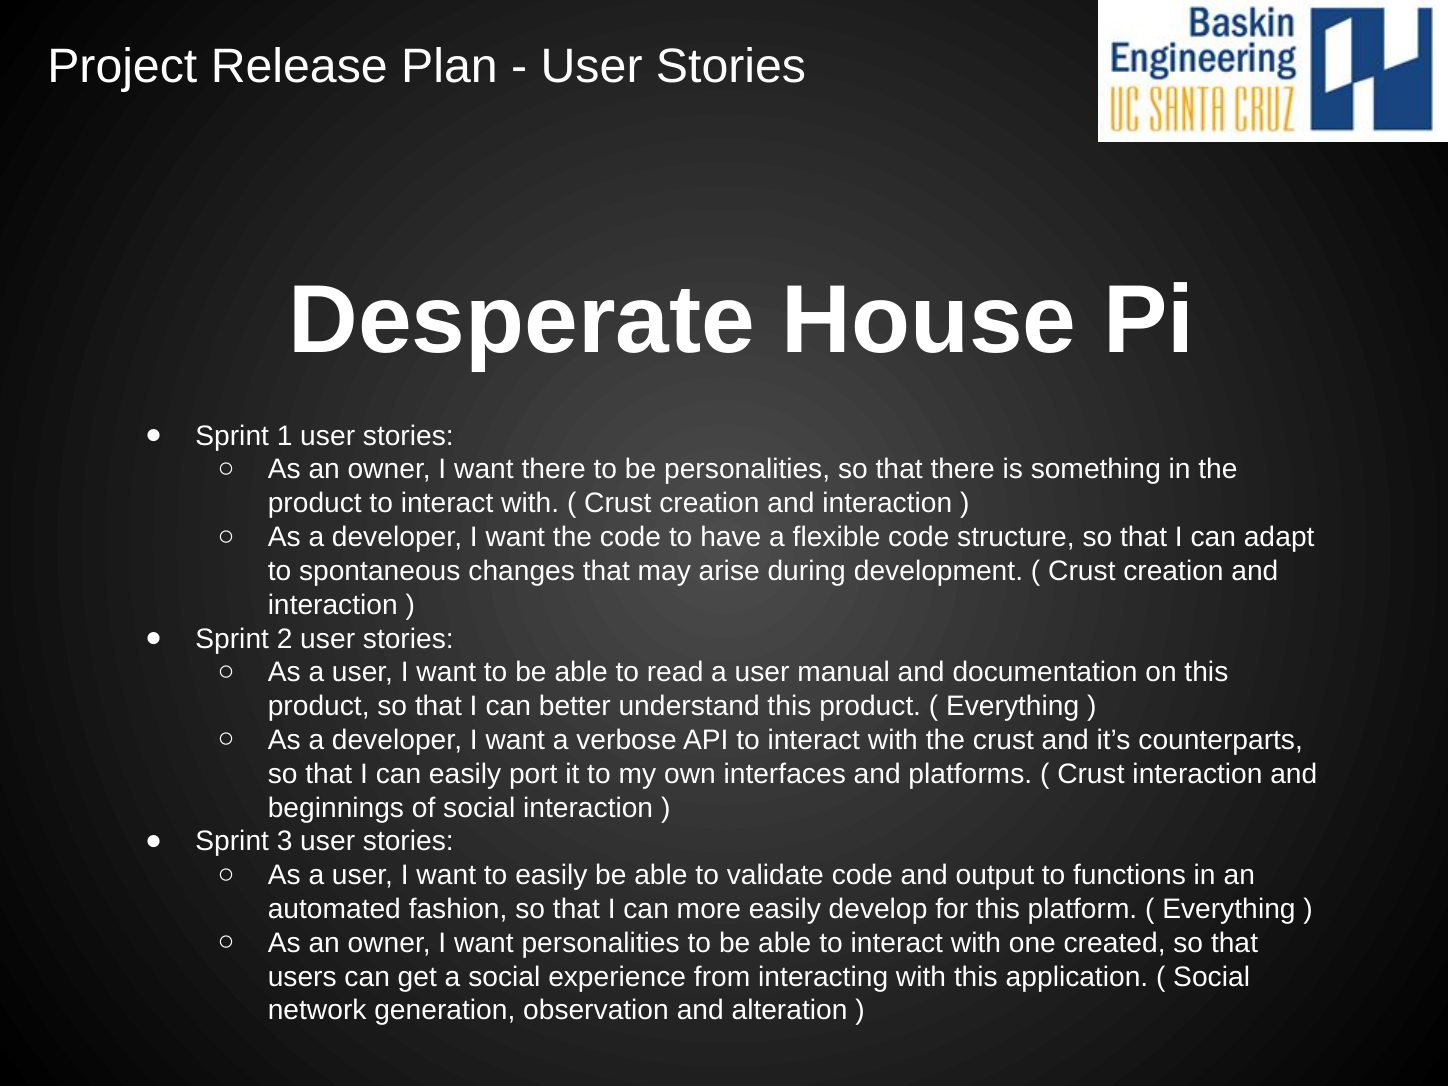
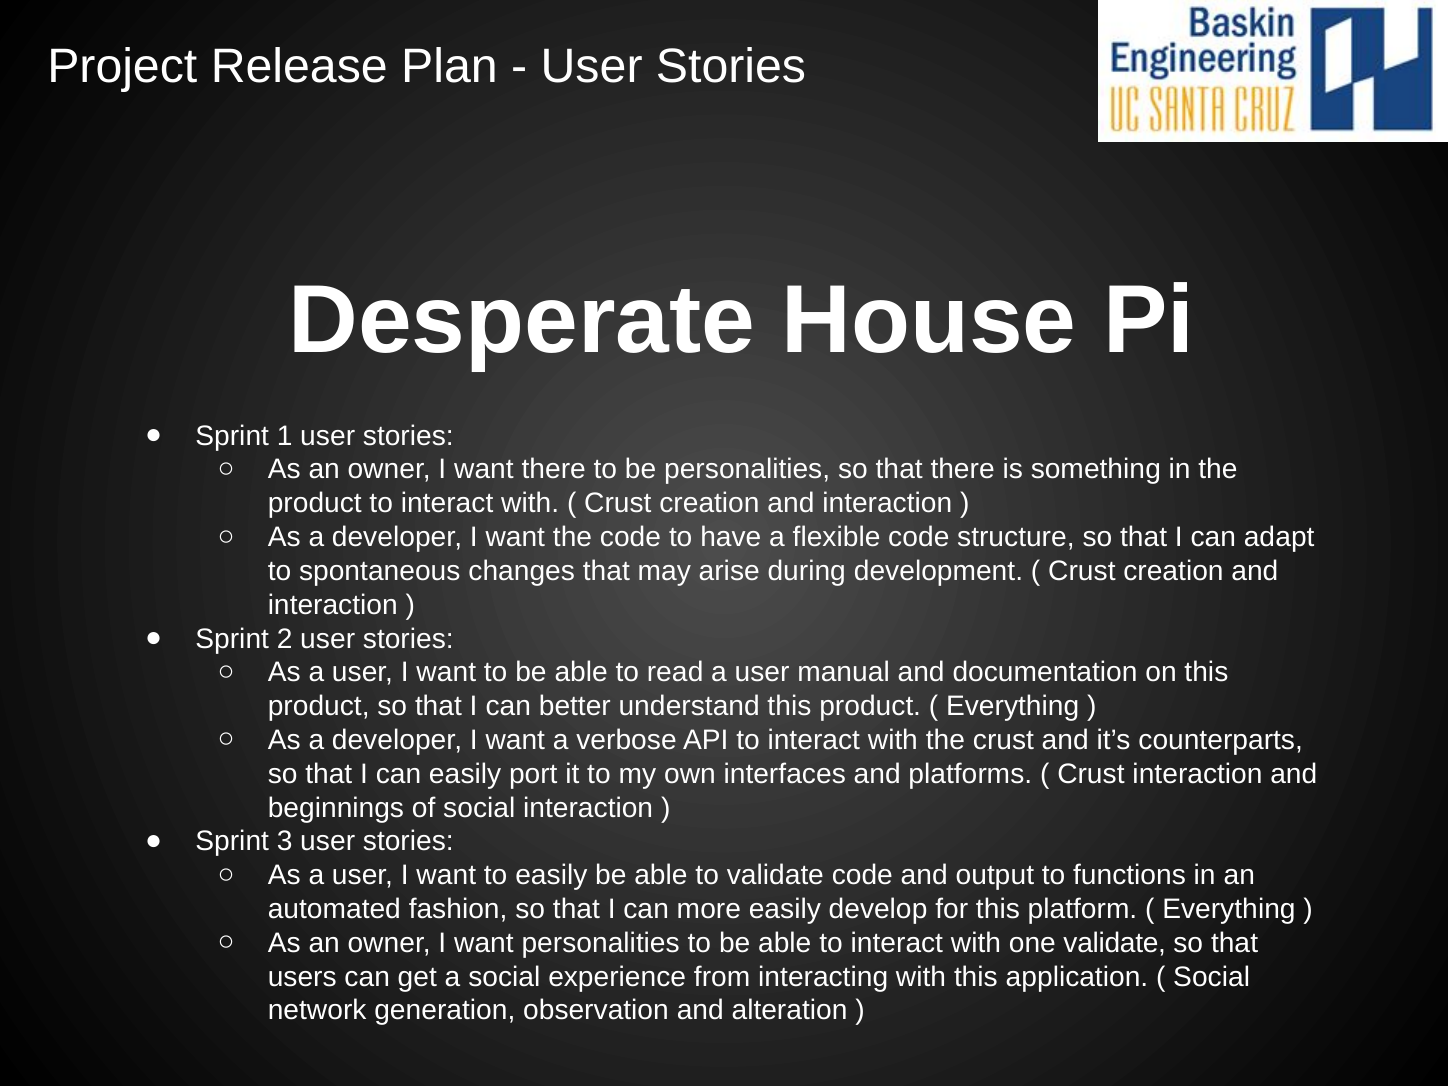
one created: created -> validate
